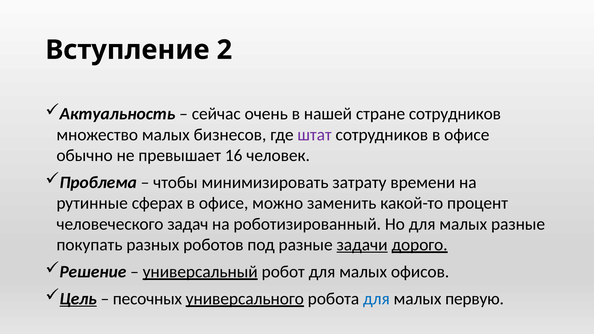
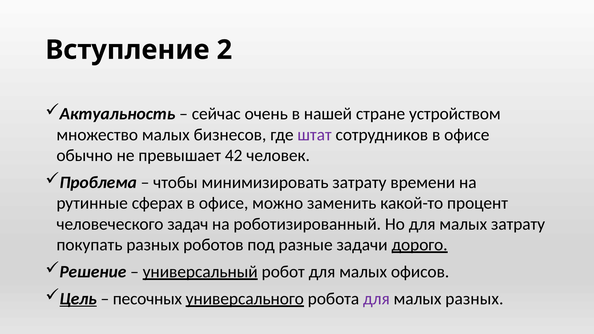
стране сотрудников: сотрудников -> устройством
16: 16 -> 42
малых разные: разные -> затрату
задачи underline: present -> none
для at (376, 299) colour: blue -> purple
малых первую: первую -> разных
